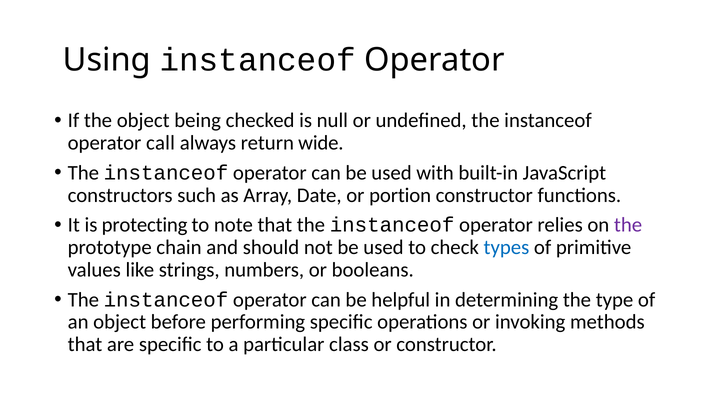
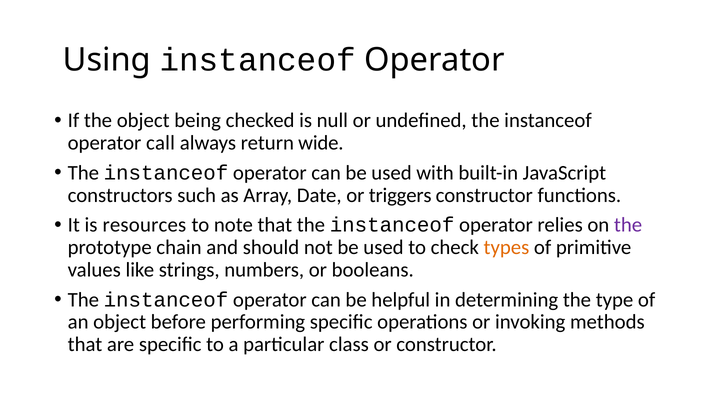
portion: portion -> triggers
protecting: protecting -> resources
types colour: blue -> orange
